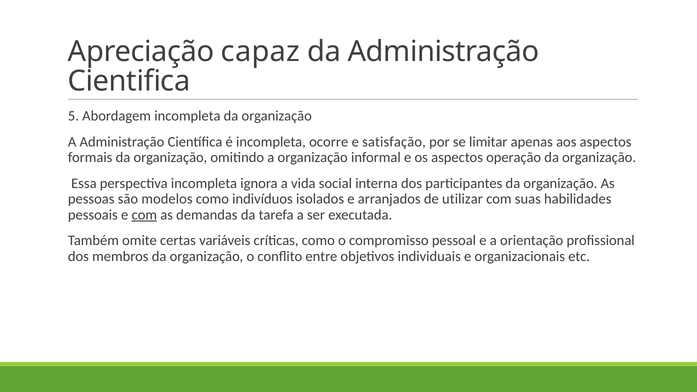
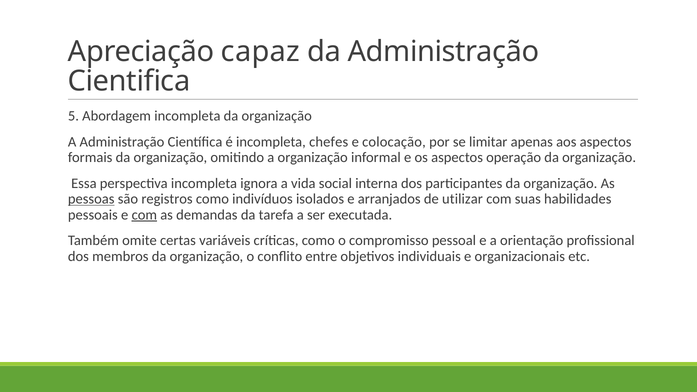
ocorre: ocorre -> chefes
satisfação: satisfação -> colocação
pessoas underline: none -> present
modelos: modelos -> registros
